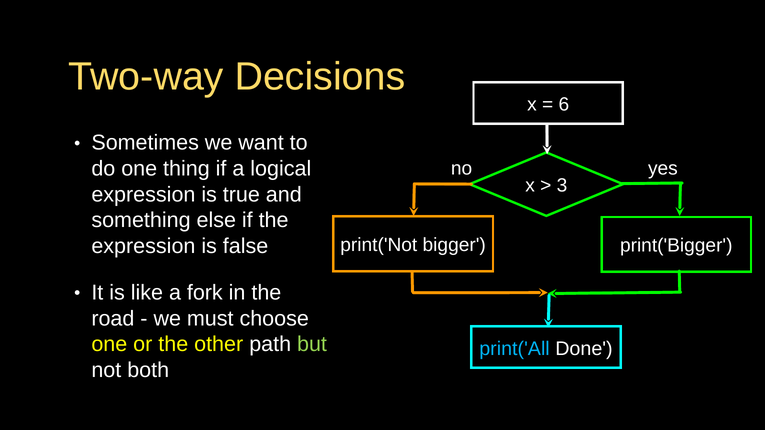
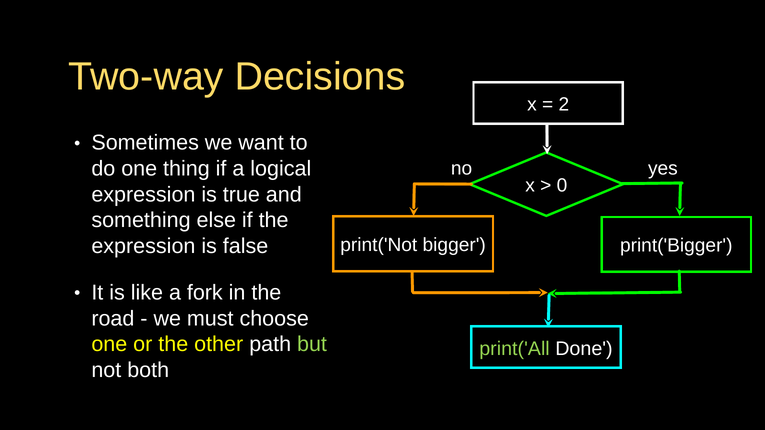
6: 6 -> 2
3: 3 -> 0
print('All colour: light blue -> light green
